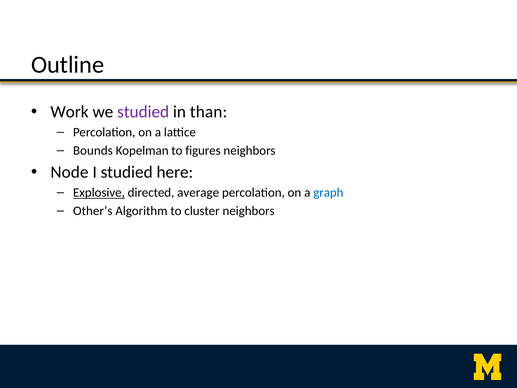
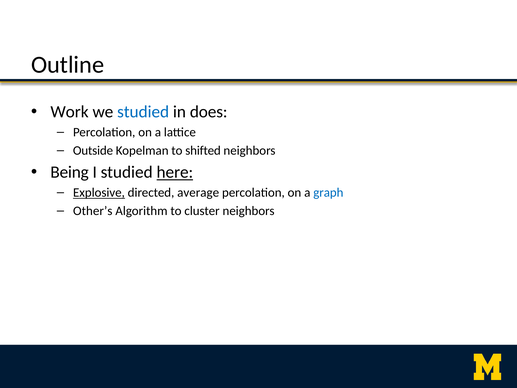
studied at (143, 112) colour: purple -> blue
than: than -> does
Bounds: Bounds -> Outside
figures: figures -> shifted
Node: Node -> Being
here underline: none -> present
